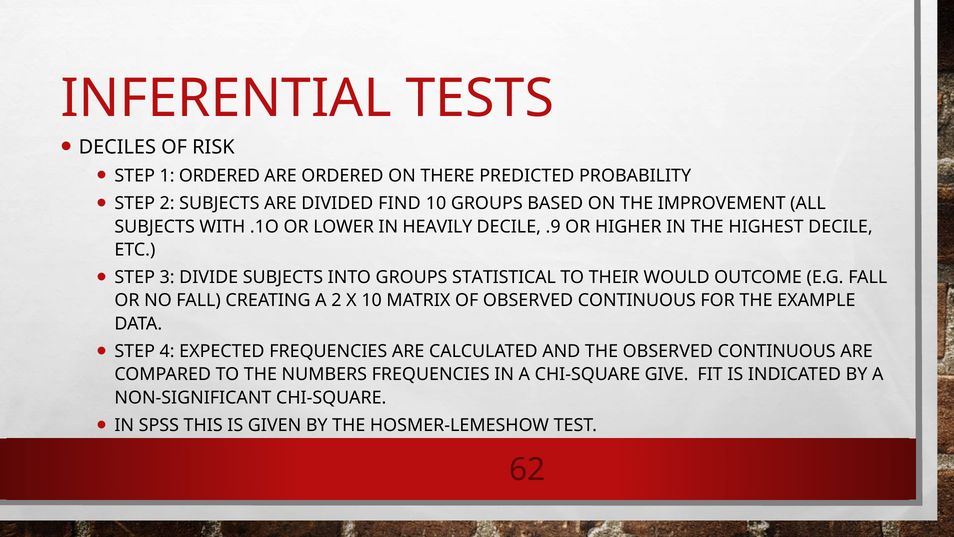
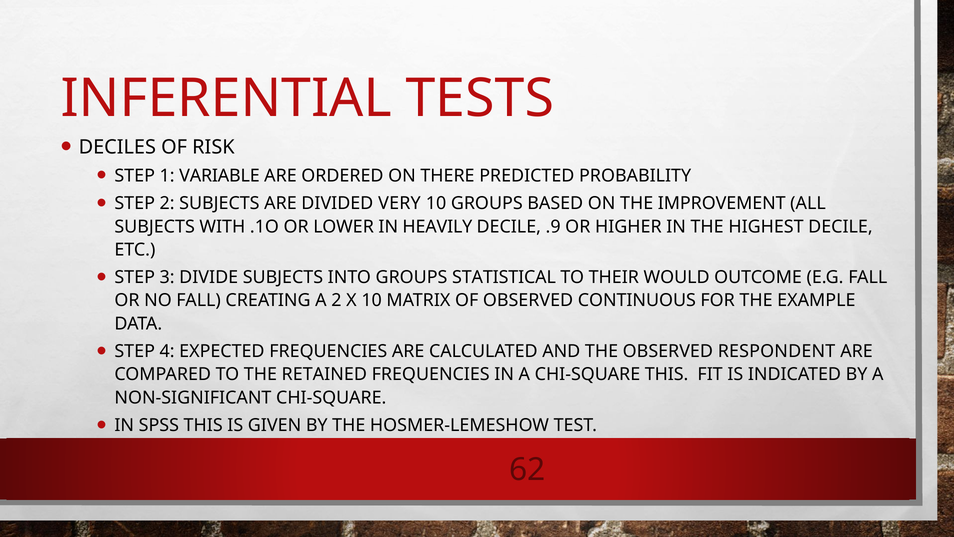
1 ORDERED: ORDERED -> VARIABLE
FIND: FIND -> VERY
THE OBSERVED CONTINUOUS: CONTINUOUS -> RESPONDENT
NUMBERS: NUMBERS -> RETAINED
CHI-SQUARE GIVE: GIVE -> THIS
